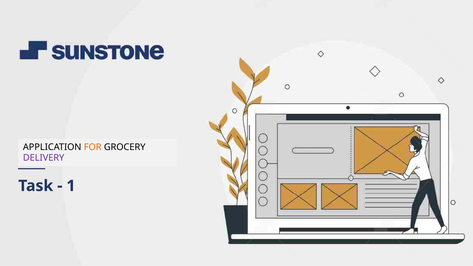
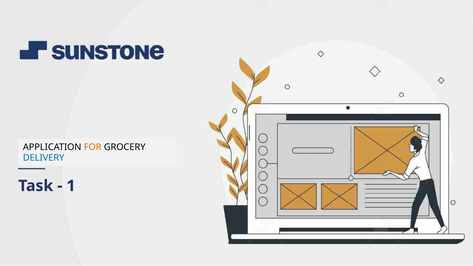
DELIVERY colour: purple -> blue
